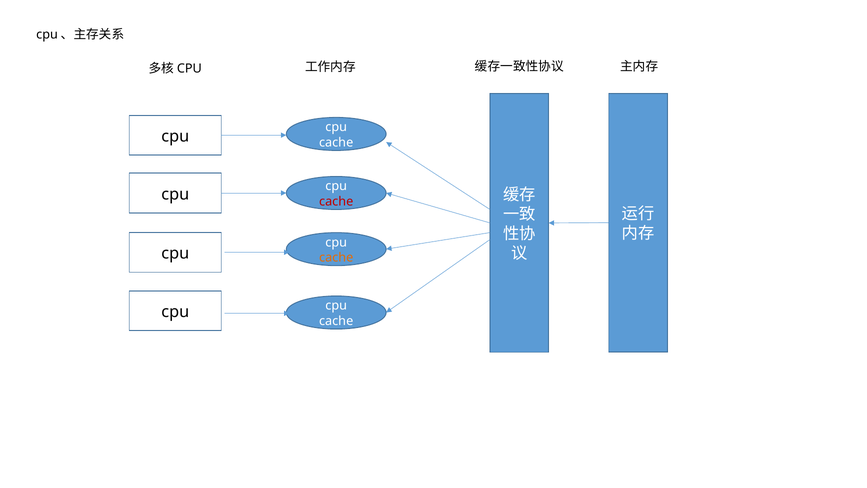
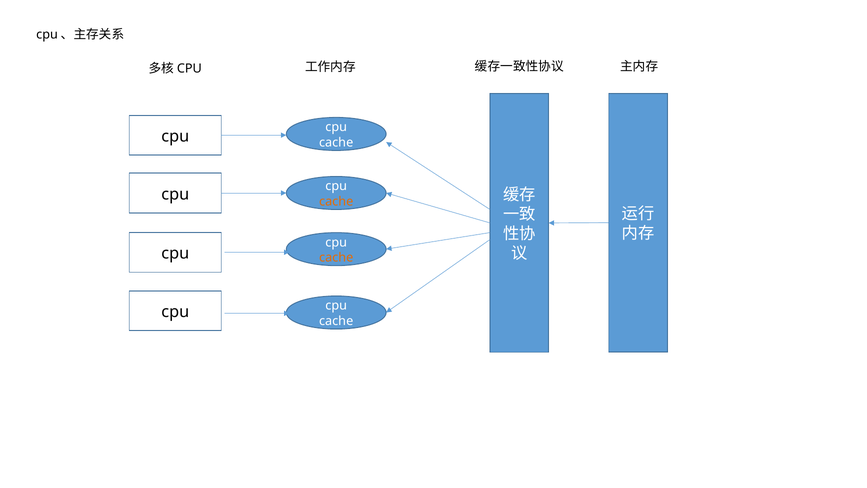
cache at (336, 201) colour: red -> orange
